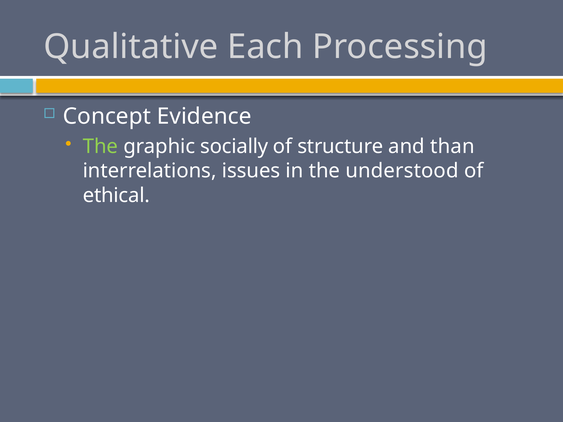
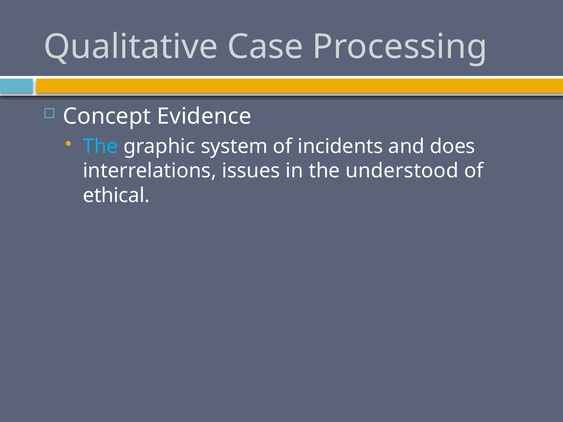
Each: Each -> Case
The at (100, 147) colour: light green -> light blue
socially: socially -> system
structure: structure -> incidents
than: than -> does
